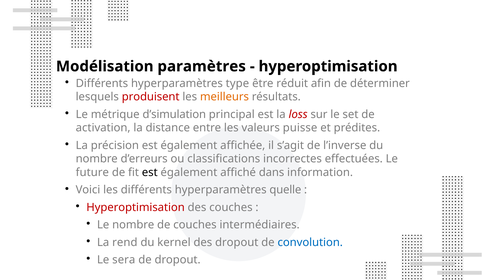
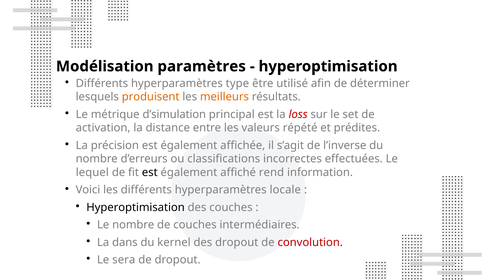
réduit: réduit -> utilisé
produisent colour: red -> orange
puisse: puisse -> répété
future: future -> lequel
dans: dans -> rend
quelle: quelle -> locale
Hyperoptimisation at (136, 207) colour: red -> black
rend: rend -> dans
convolution colour: blue -> red
